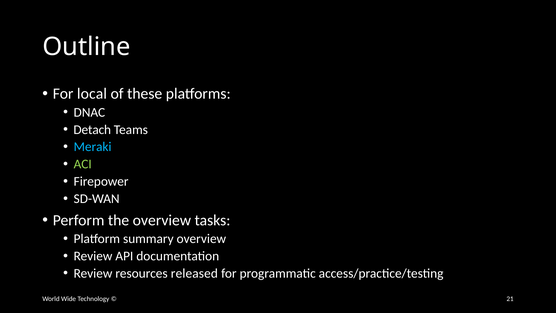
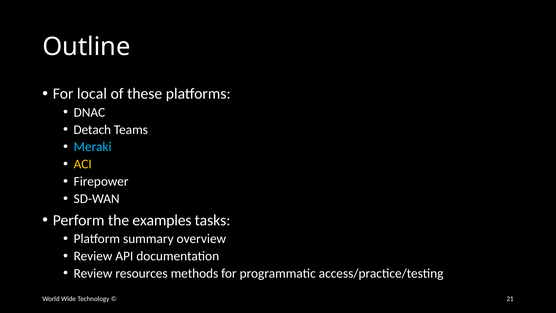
ACI colour: light green -> yellow
the overview: overview -> examples
released: released -> methods
